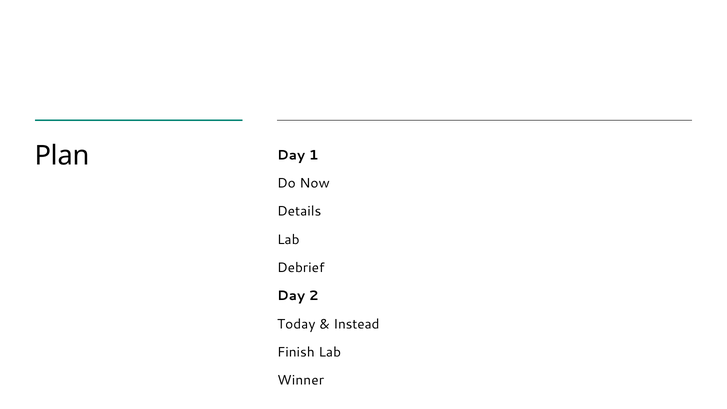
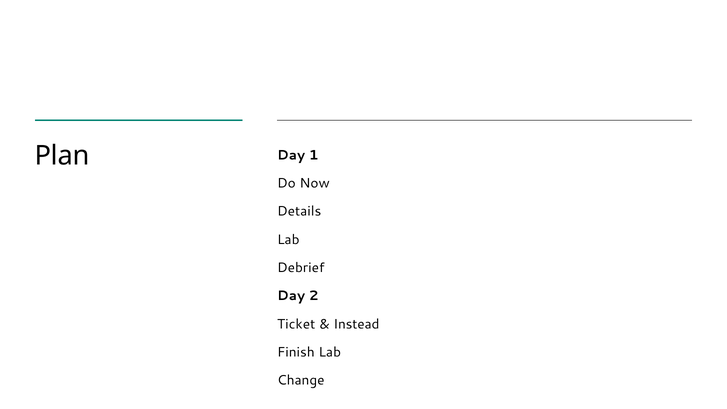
Today: Today -> Ticket
Winner: Winner -> Change
